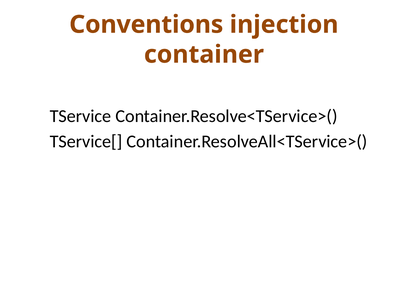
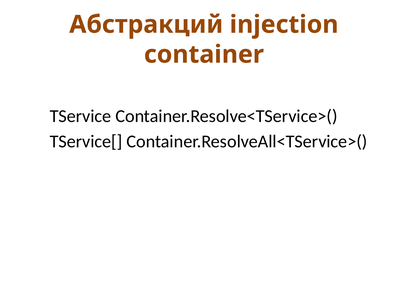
Conventions: Conventions -> Абстракций
